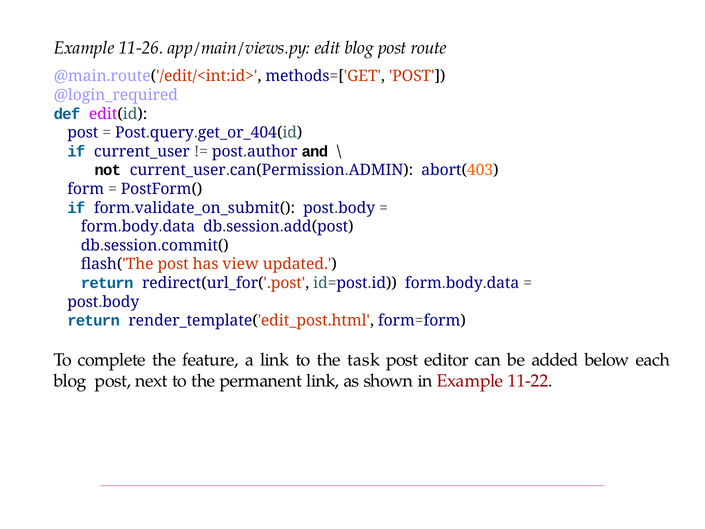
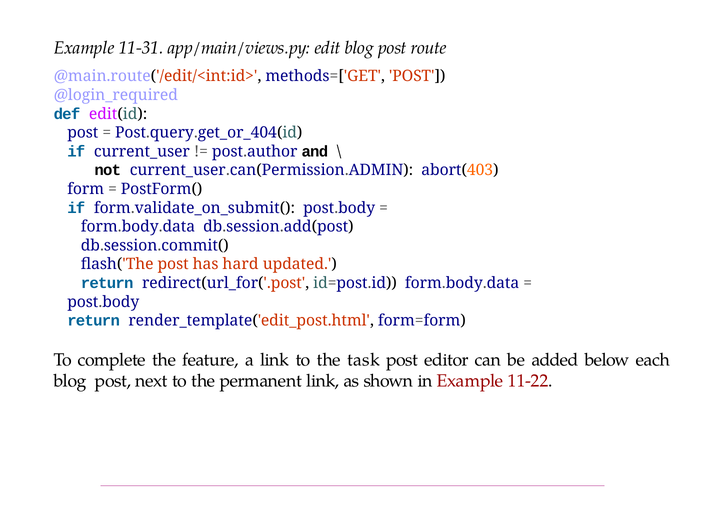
11-26: 11-26 -> 11-31
view: view -> hard
